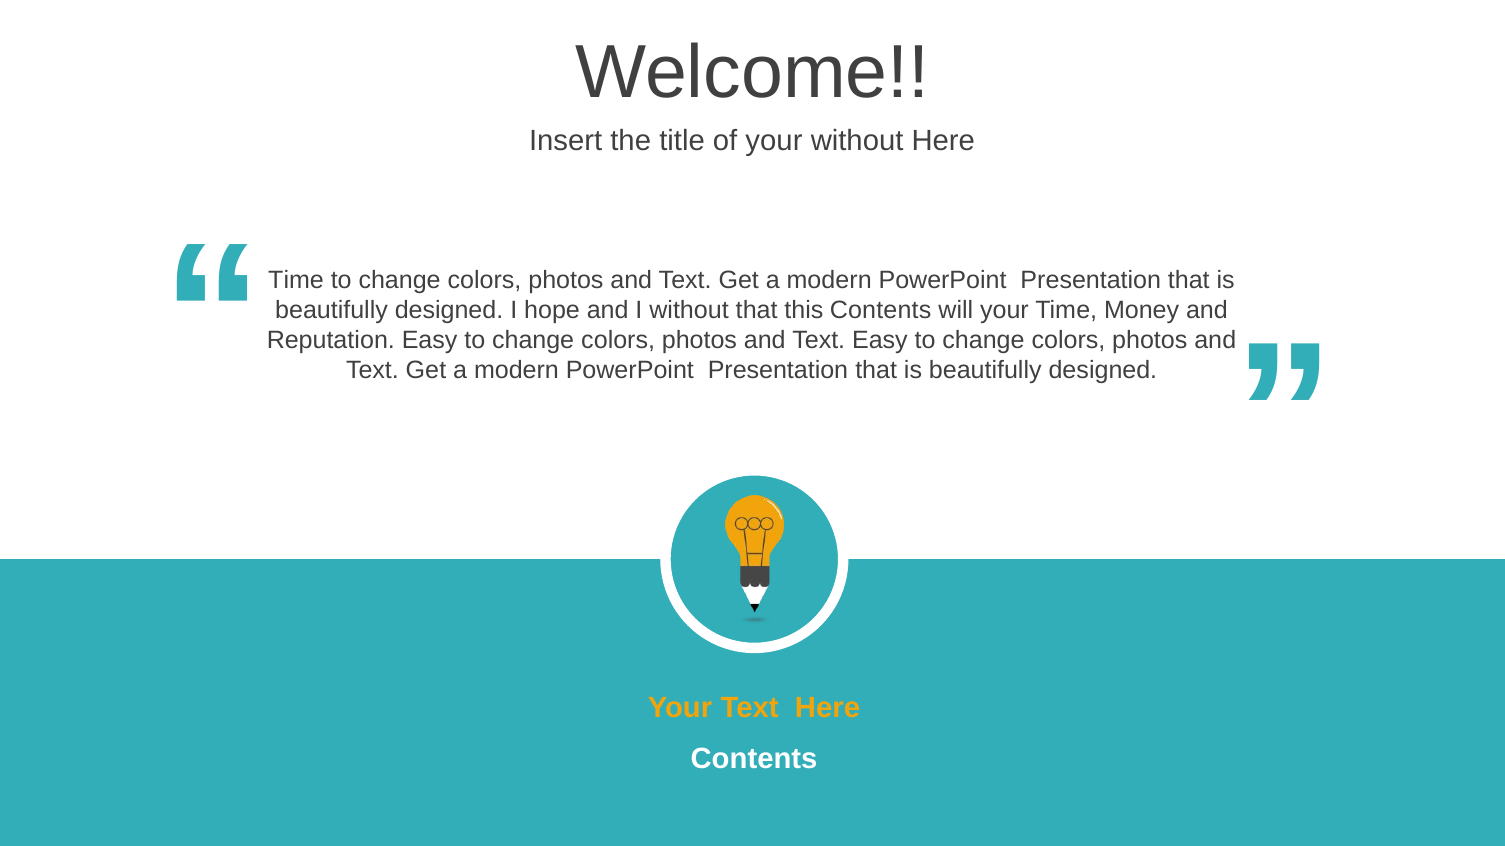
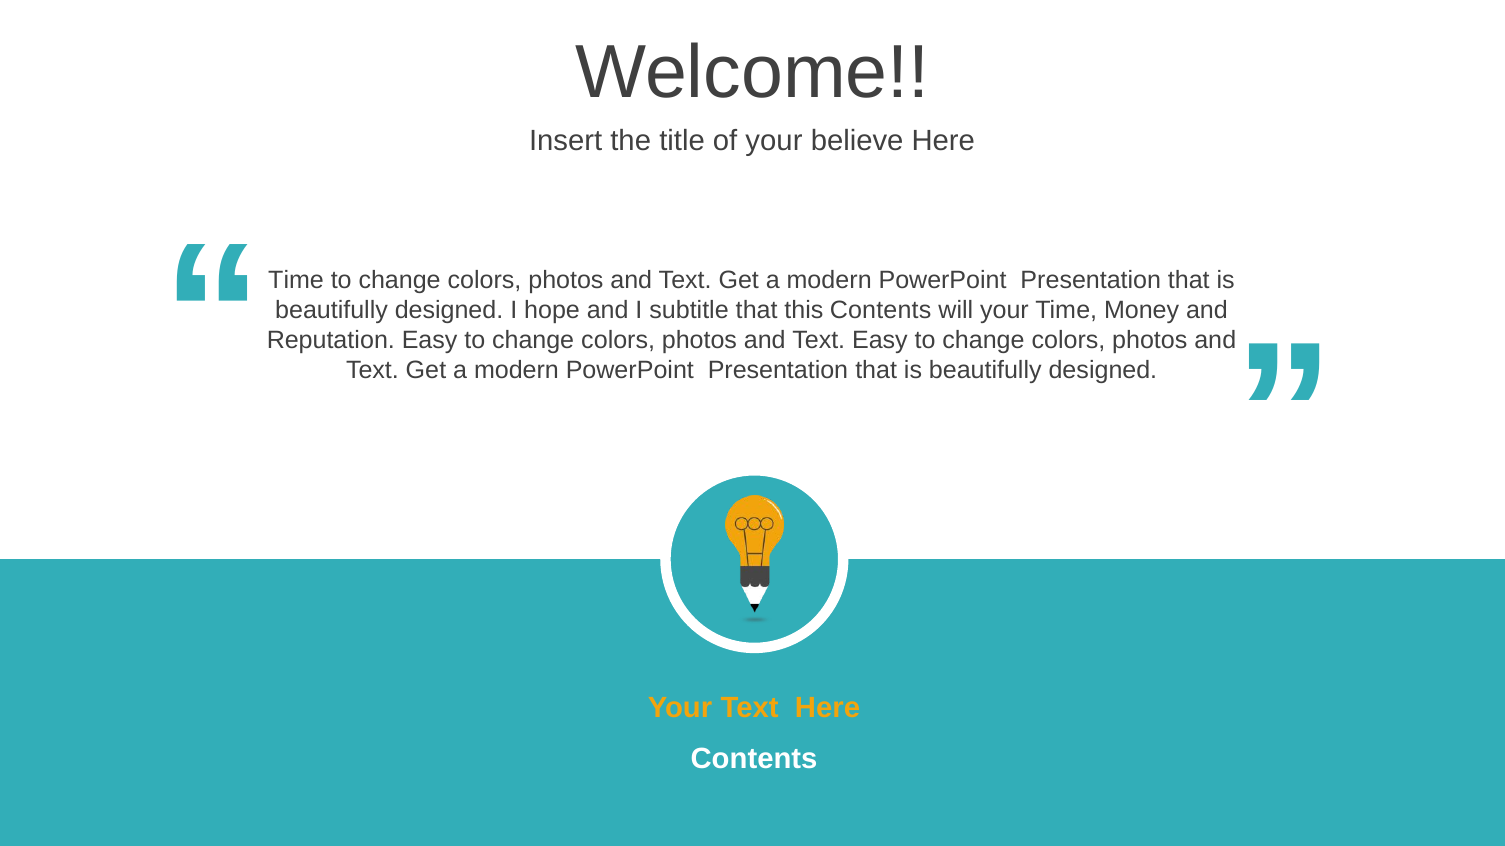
your without: without -> believe
I without: without -> subtitle
